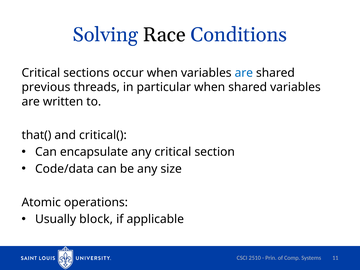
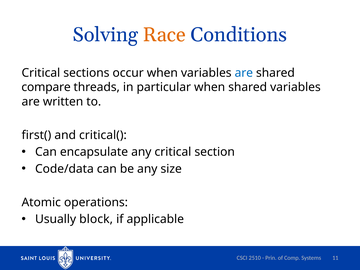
Race colour: black -> orange
previous: previous -> compare
that(: that( -> first(
